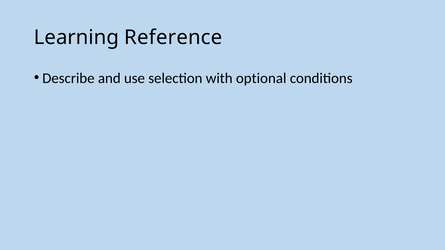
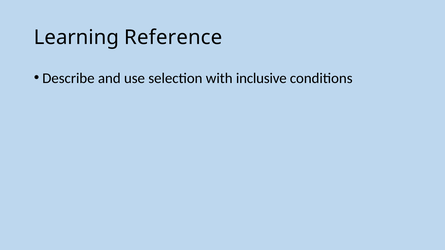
optional: optional -> inclusive
